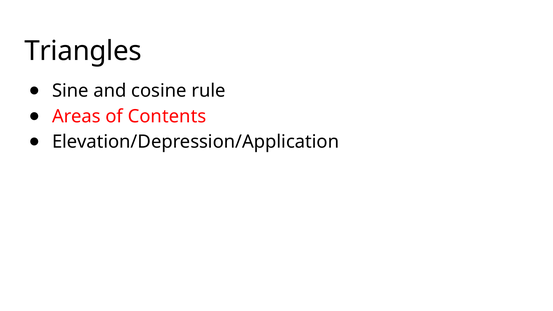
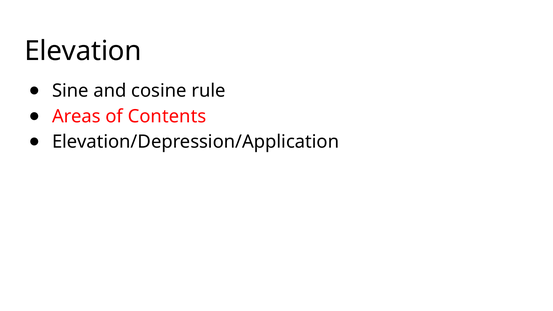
Triangles: Triangles -> Elevation
